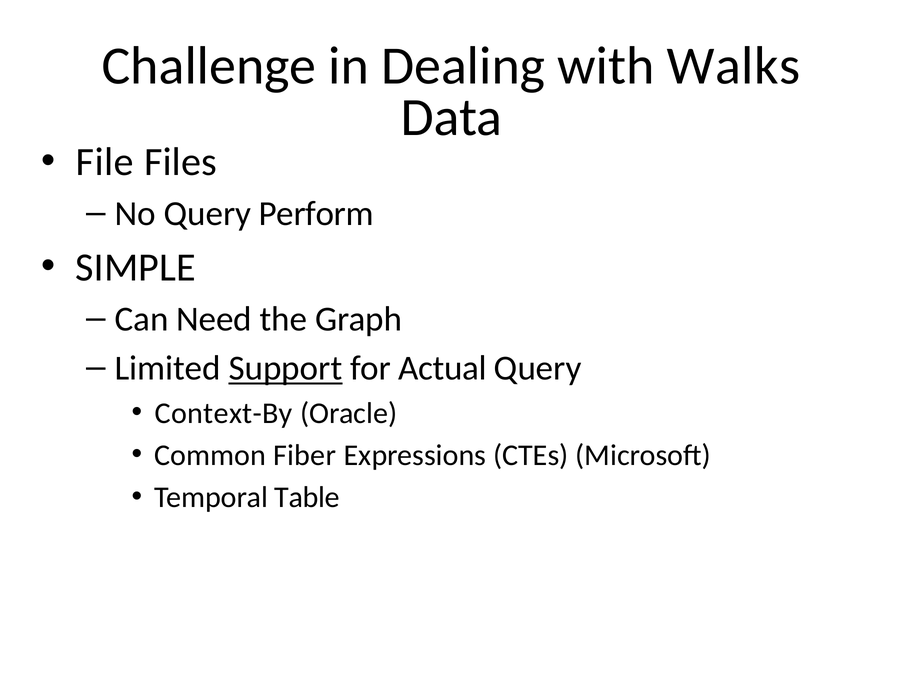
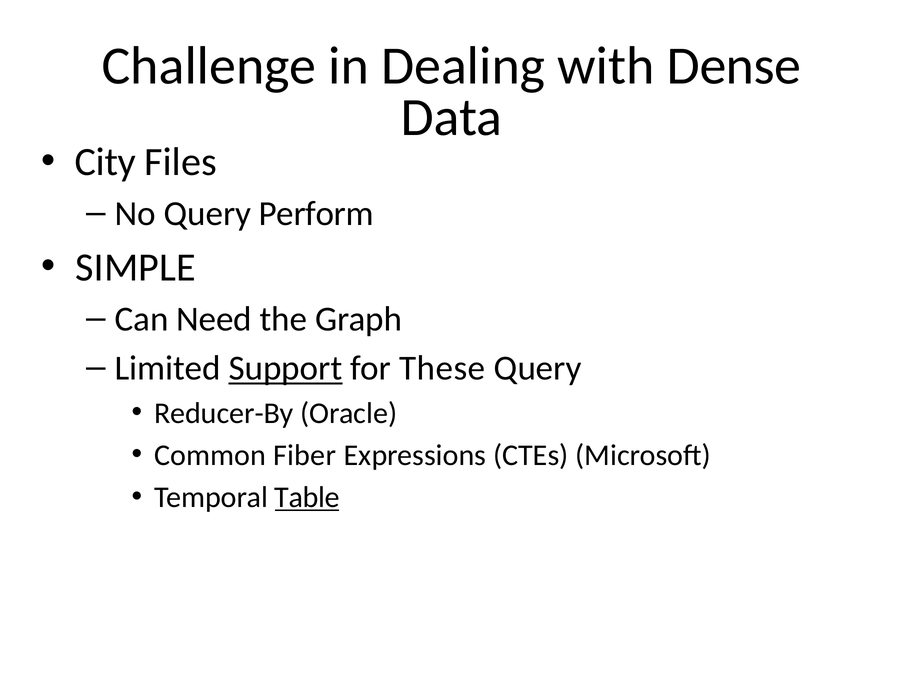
Walks: Walks -> Dense
File: File -> City
Actual: Actual -> These
Context-By: Context-By -> Reducer-By
Table underline: none -> present
